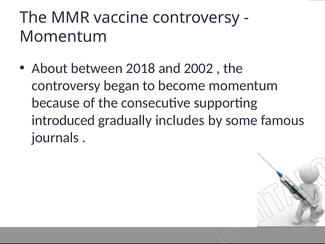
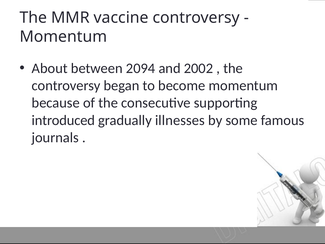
2018: 2018 -> 2094
includes: includes -> illnesses
